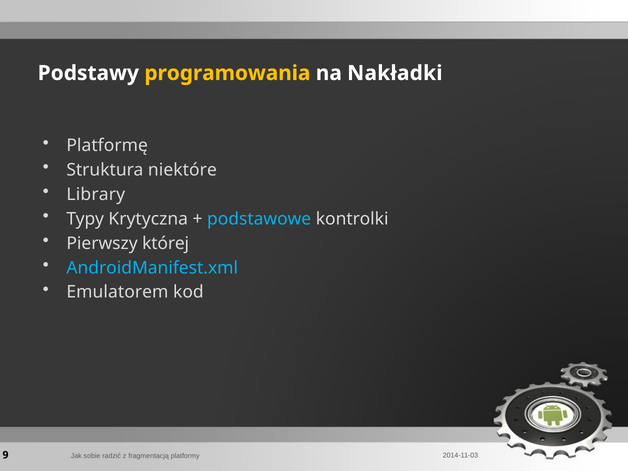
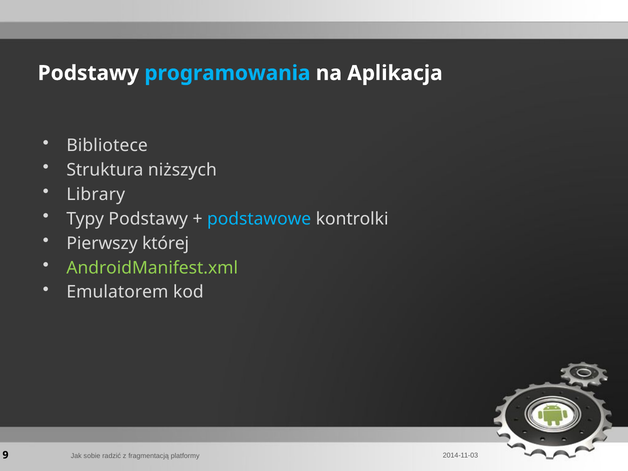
programowania colour: yellow -> light blue
Nakładki: Nakładki -> Aplikacja
Platformę: Platformę -> Bibliotece
niektóre: niektóre -> niższych
Typy Krytyczna: Krytyczna -> Podstawy
AndroidManifest.xml colour: light blue -> light green
